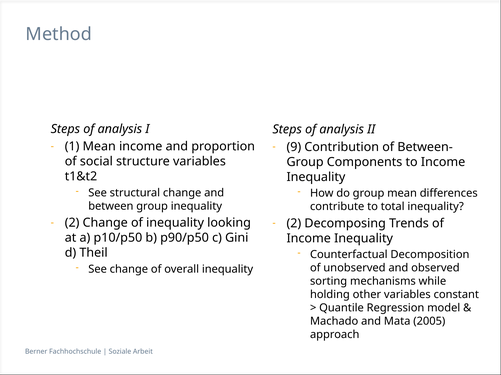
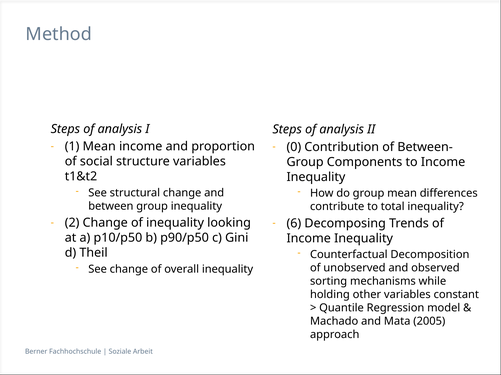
9: 9 -> 0
2 at (294, 224): 2 -> 6
